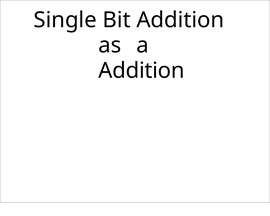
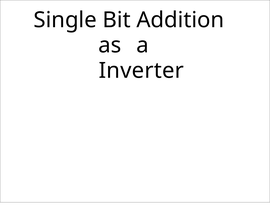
Addition at (141, 71): Addition -> Inverter
